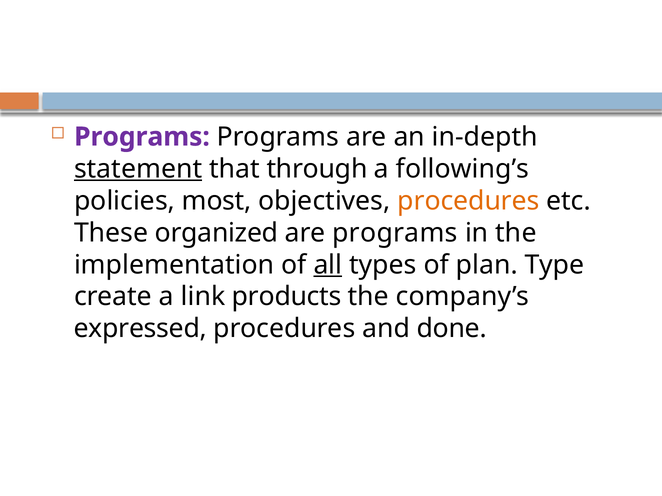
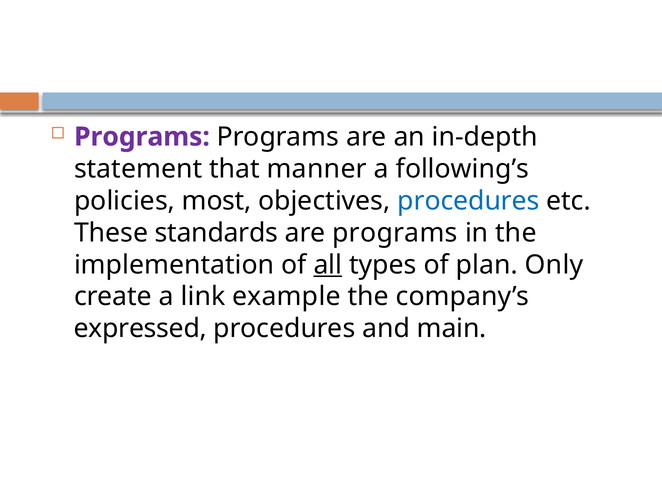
statement underline: present -> none
through: through -> manner
procedures at (468, 201) colour: orange -> blue
organized: organized -> standards
Type: Type -> Only
products: products -> example
done: done -> main
